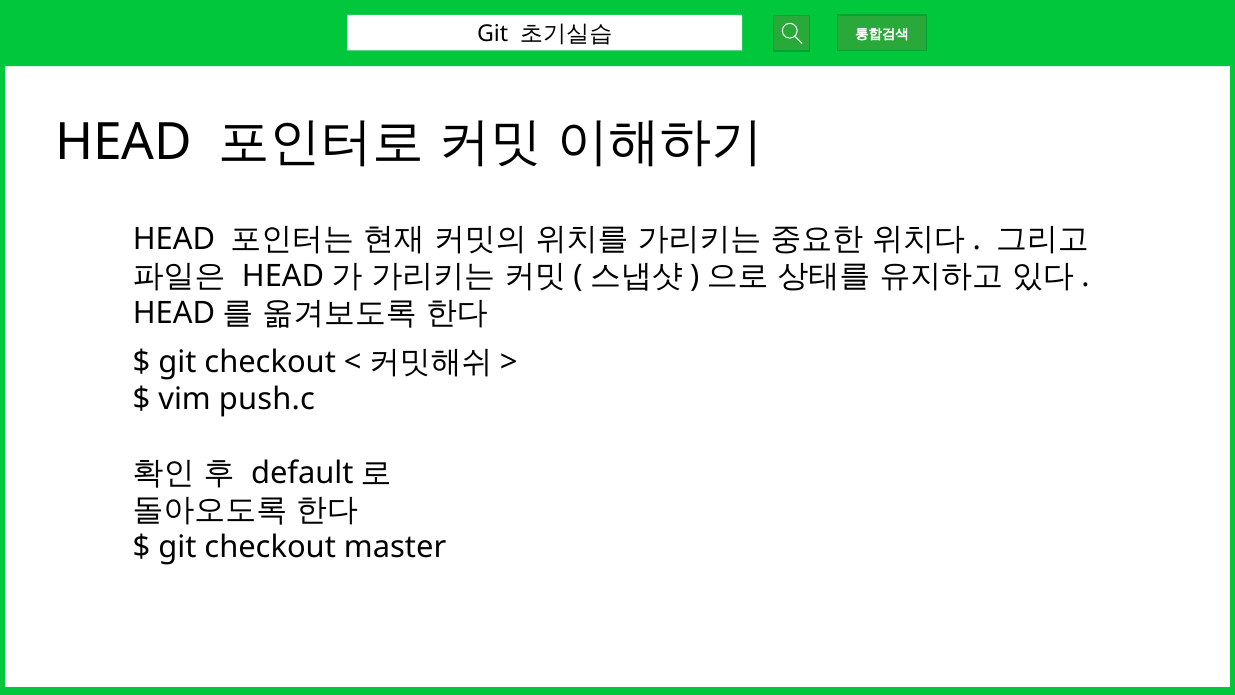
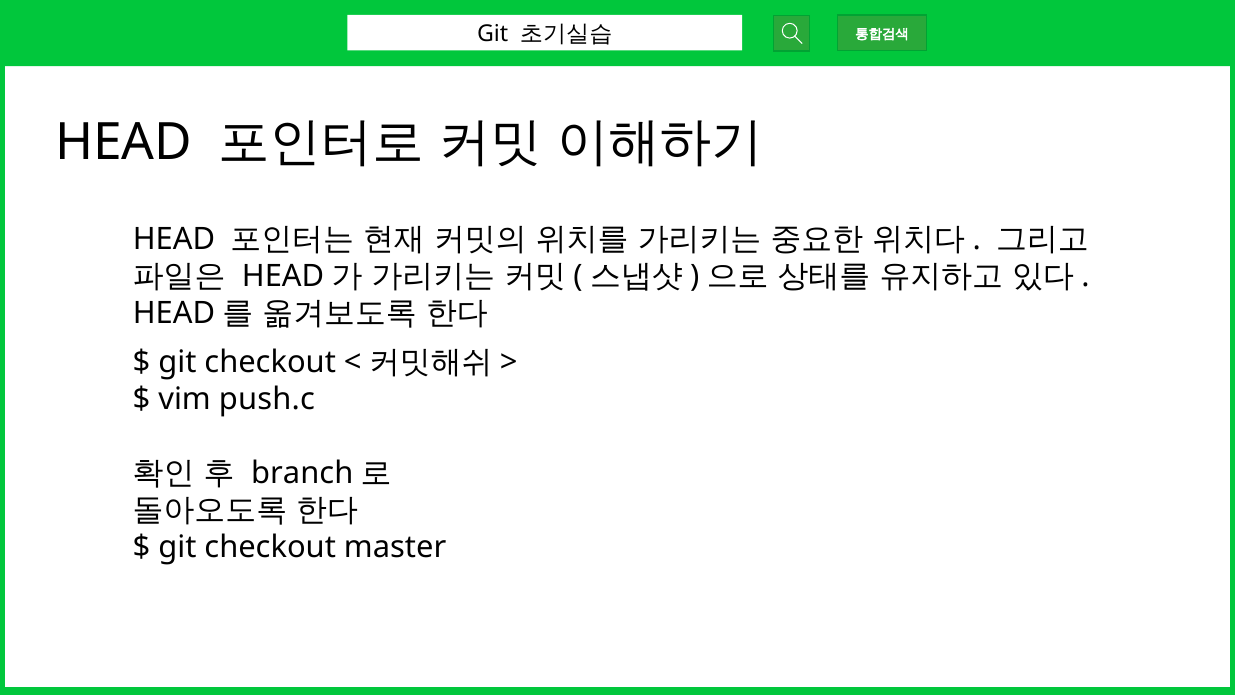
default: default -> branch
